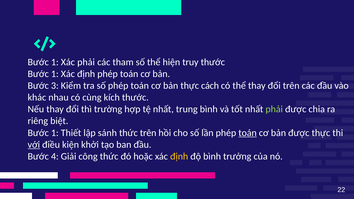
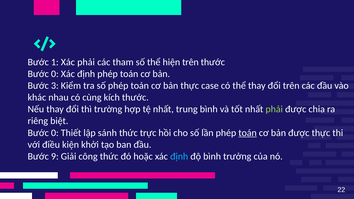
hiện truy: truy -> trên
1 at (55, 74): 1 -> 0
cách: cách -> case
1 at (55, 133): 1 -> 0
thức trên: trên -> trực
với underline: present -> none
4: 4 -> 9
định at (179, 156) colour: yellow -> light blue
